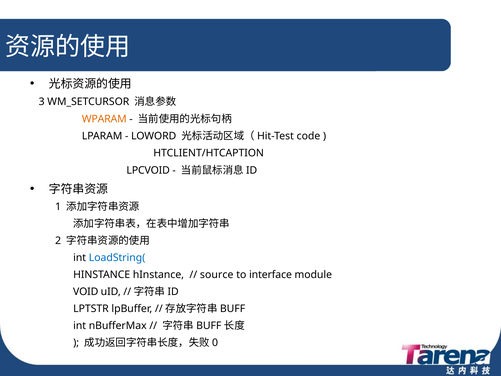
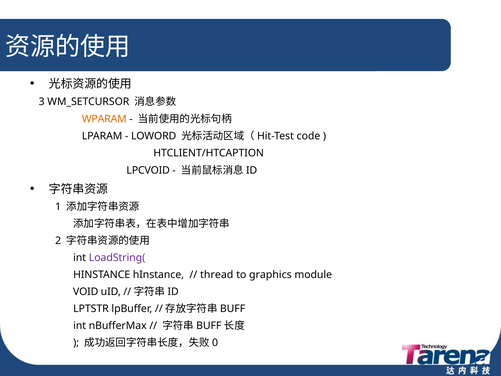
LoadString( colour: blue -> purple
source: source -> thread
interface: interface -> graphics
